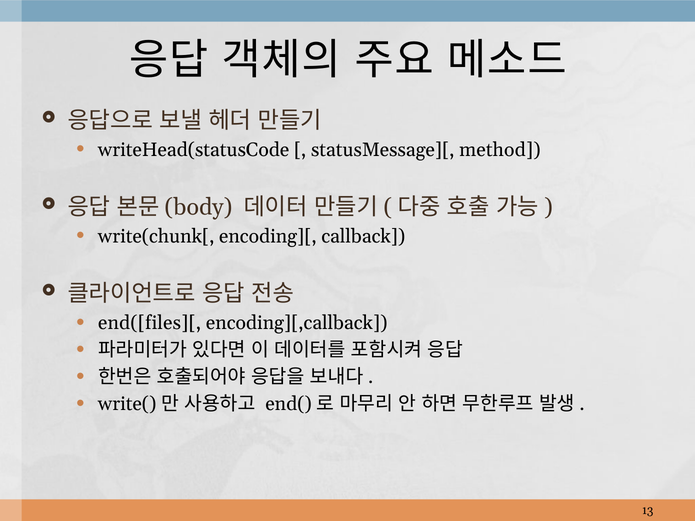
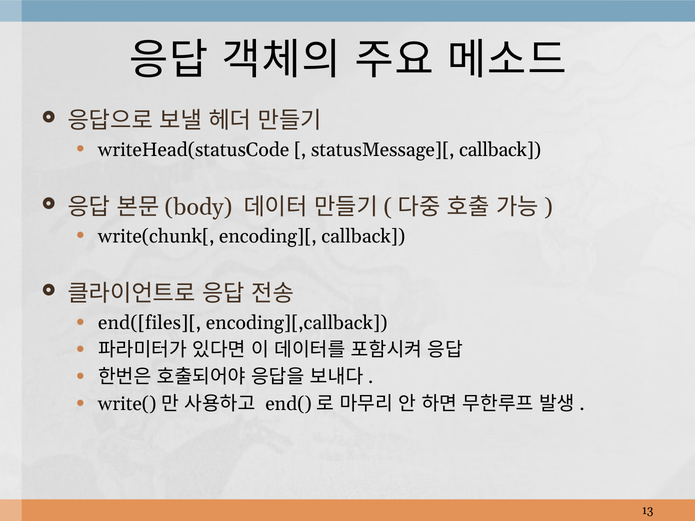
statusMessage][ method: method -> callback
